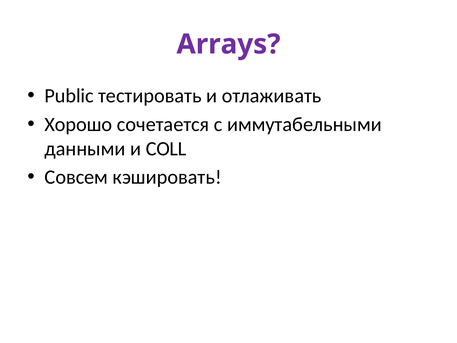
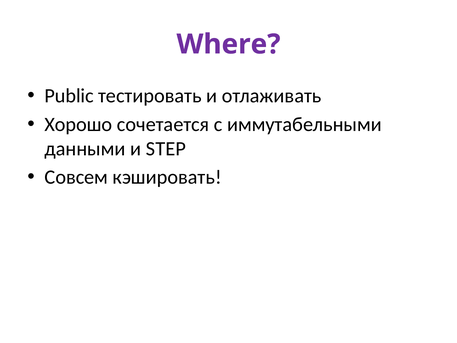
Arrays: Arrays -> Where
COLL: COLL -> STEP
